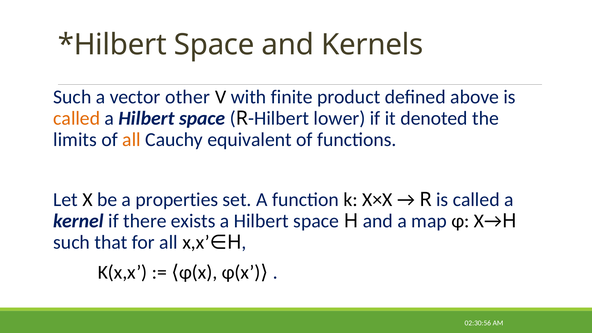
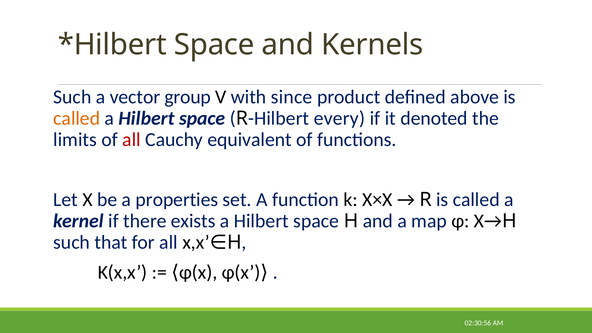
other: other -> group
finite: finite -> since
lower: lower -> every
all at (132, 140) colour: orange -> red
